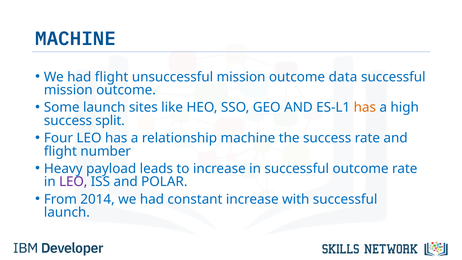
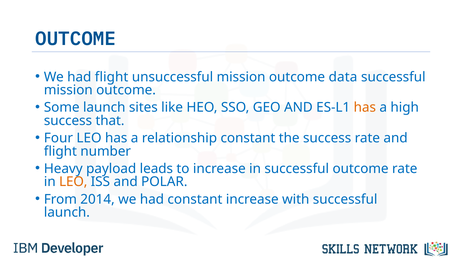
MACHINE at (76, 39): MACHINE -> OUTCOME
split: split -> that
relationship machine: machine -> constant
LEO at (73, 182) colour: purple -> orange
